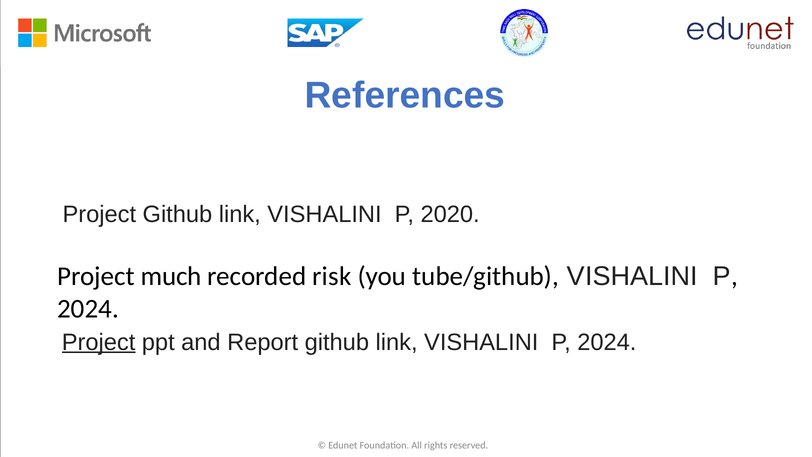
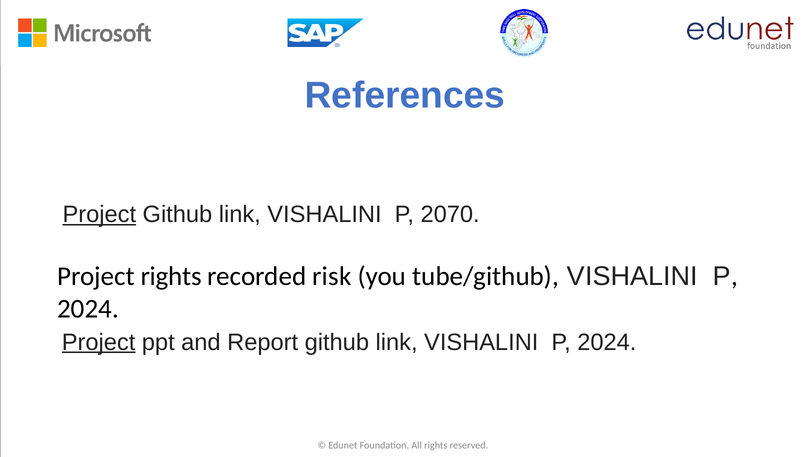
Project at (99, 214) underline: none -> present
2020: 2020 -> 2070
Project much: much -> rights
